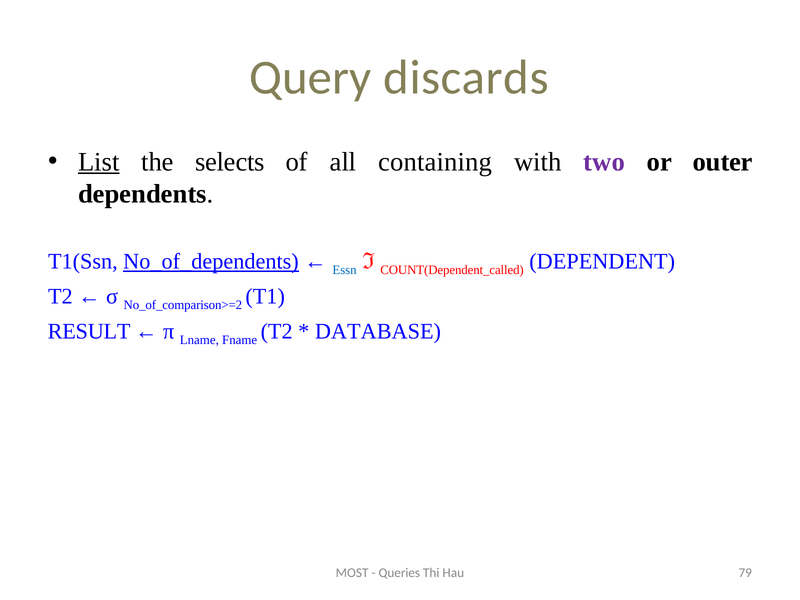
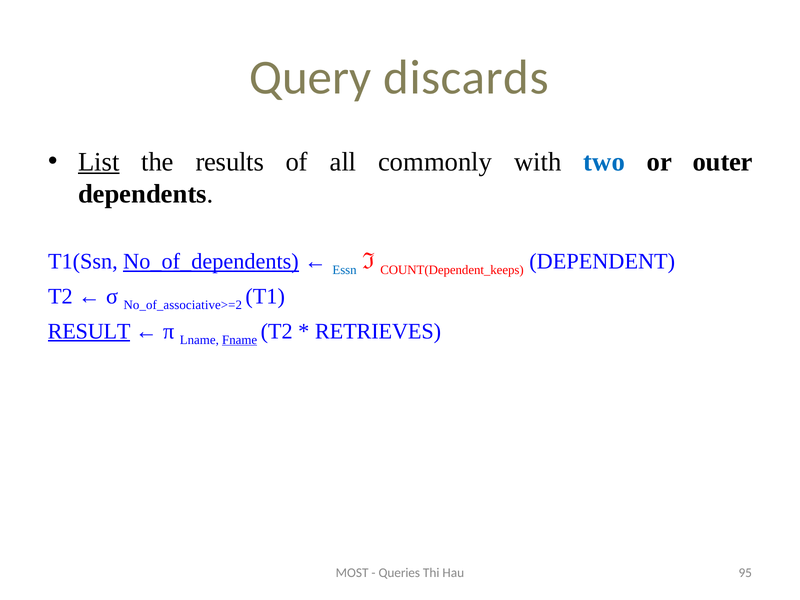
selects: selects -> results
containing: containing -> commonly
two colour: purple -> blue
COUNT(Dependent_called: COUNT(Dependent_called -> COUNT(Dependent_keeps
No_of_comparison>=2: No_of_comparison>=2 -> No_of_associative>=2
RESULT underline: none -> present
Fname underline: none -> present
DATABASE: DATABASE -> RETRIEVES
79: 79 -> 95
